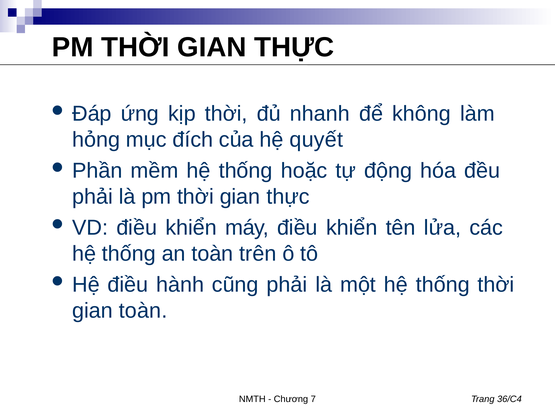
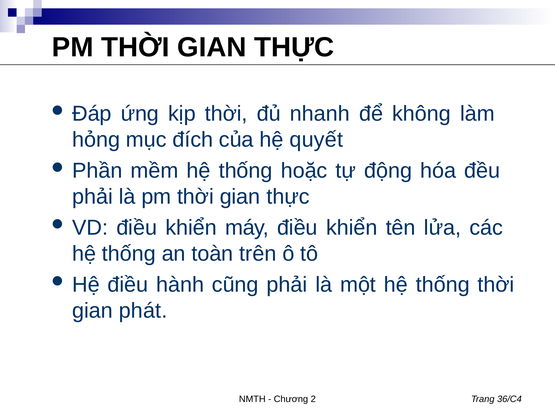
gian toàn: toàn -> phát
7: 7 -> 2
